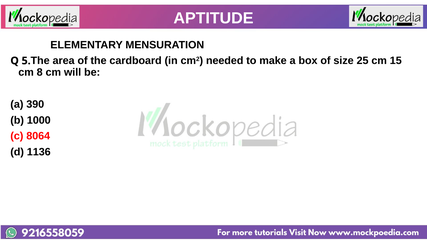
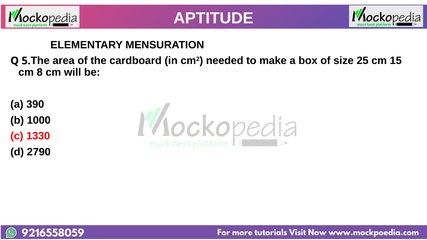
8064: 8064 -> 1330
1136: 1136 -> 2790
